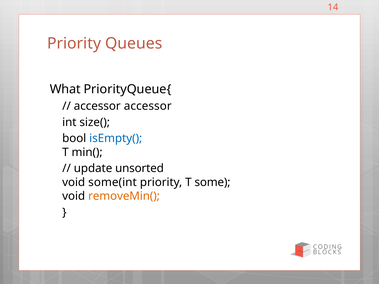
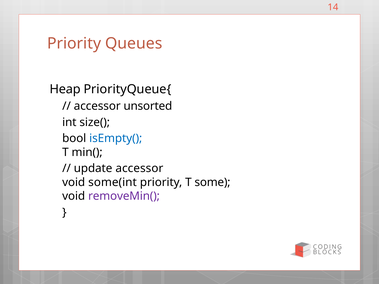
What: What -> Heap
accessor accessor: accessor -> unsorted
update unsorted: unsorted -> accessor
removeMin( colour: orange -> purple
